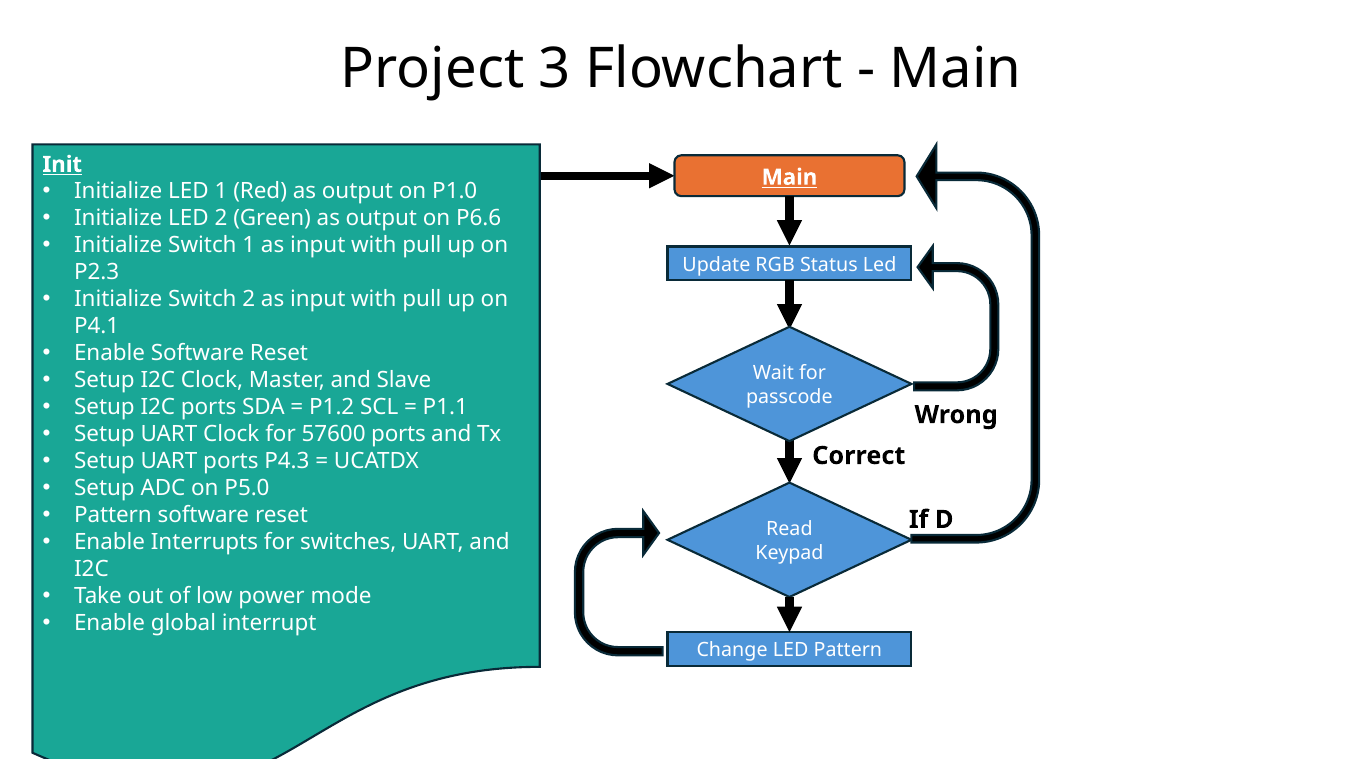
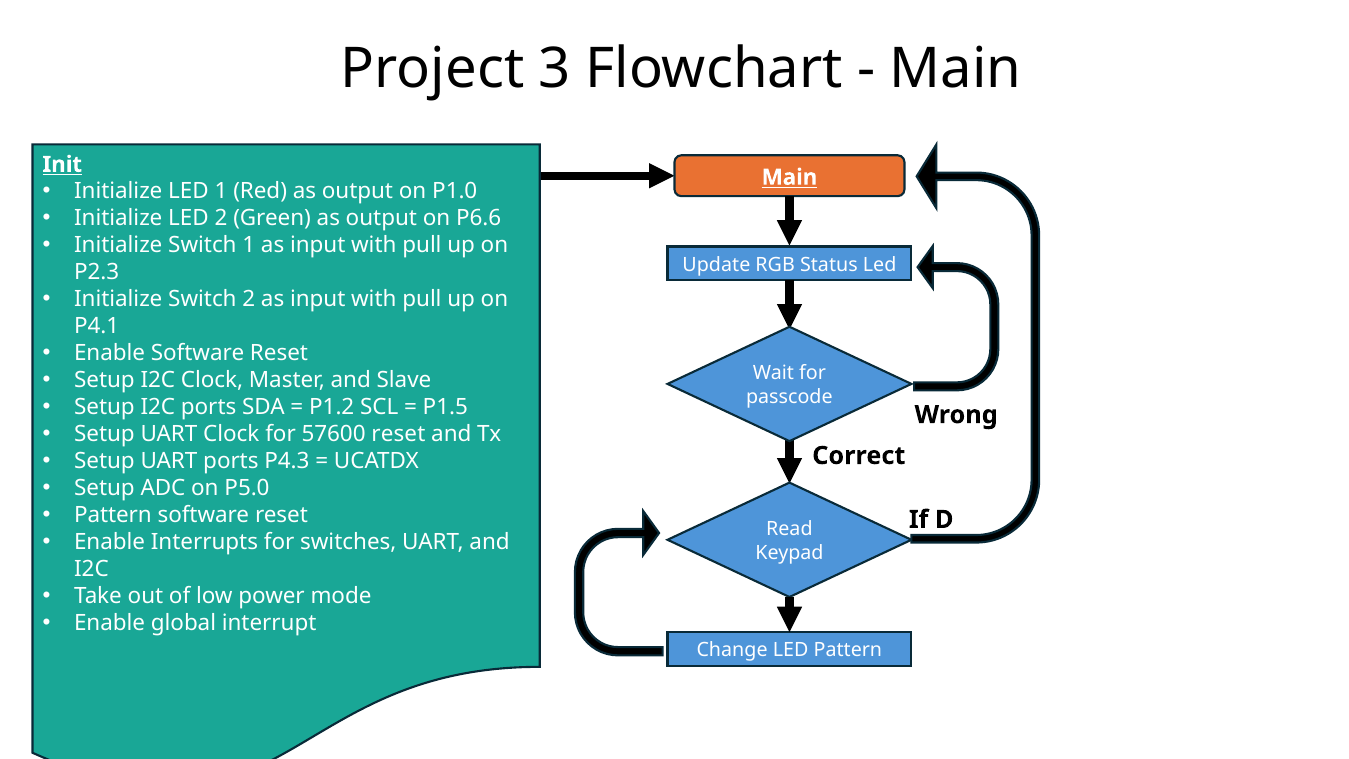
P1.1: P1.1 -> P1.5
57600 ports: ports -> reset
